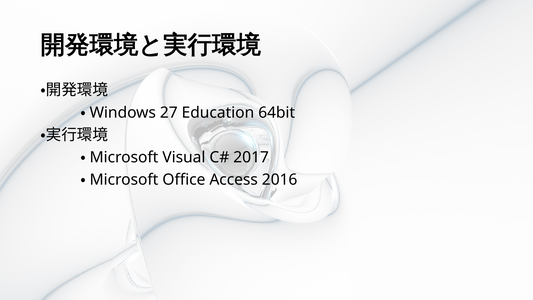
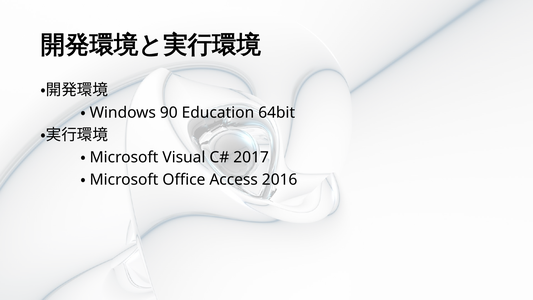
27: 27 -> 90
